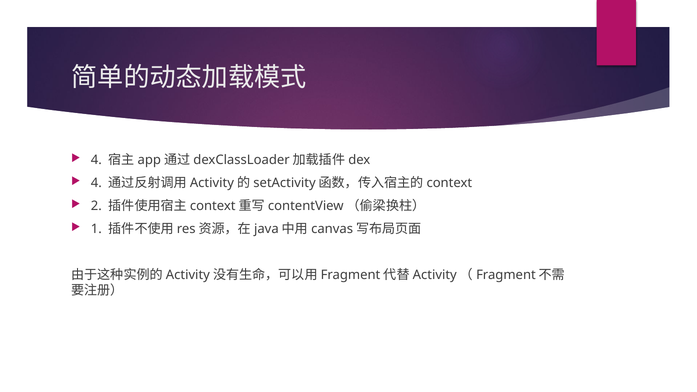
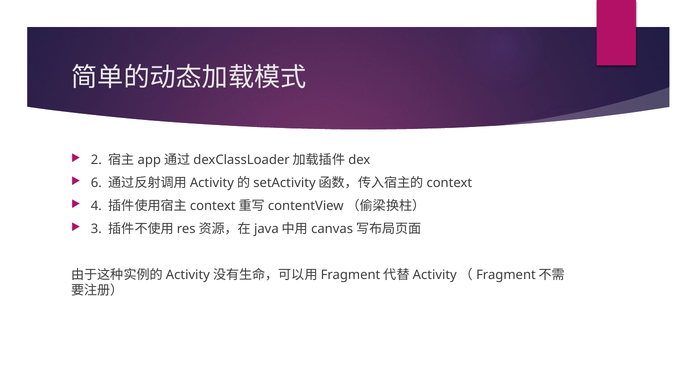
4 at (96, 160): 4 -> 2
4 at (96, 183): 4 -> 6
2: 2 -> 4
1: 1 -> 3
